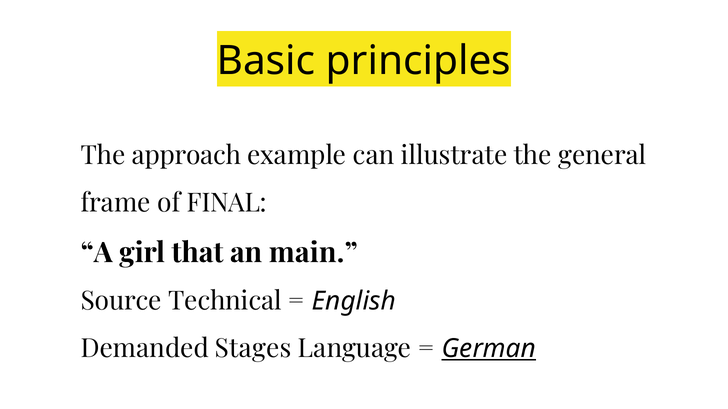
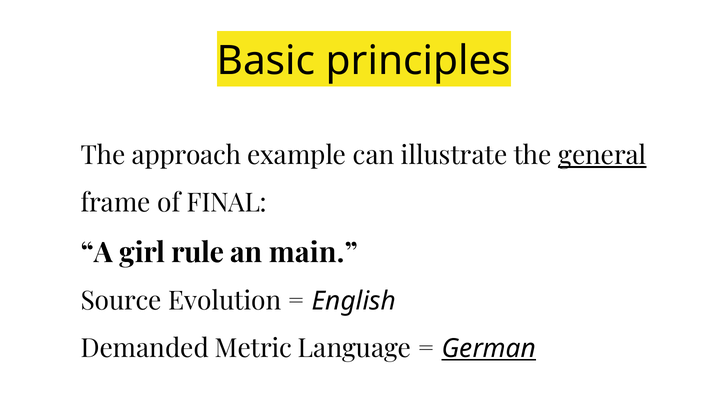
general underline: none -> present
that: that -> rule
Technical: Technical -> Evolution
Stages: Stages -> Metric
